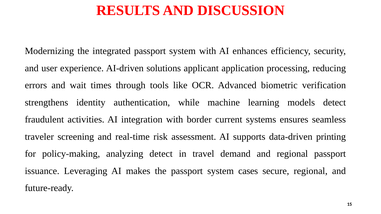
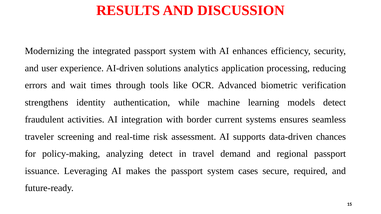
applicant: applicant -> analytics
printing: printing -> chances
secure regional: regional -> required
